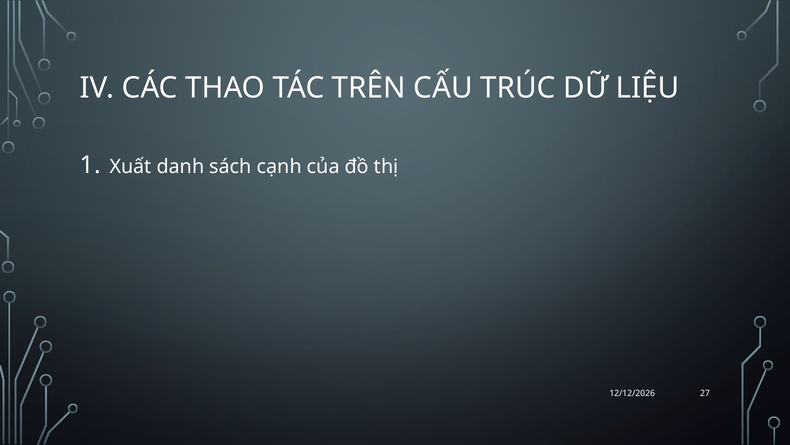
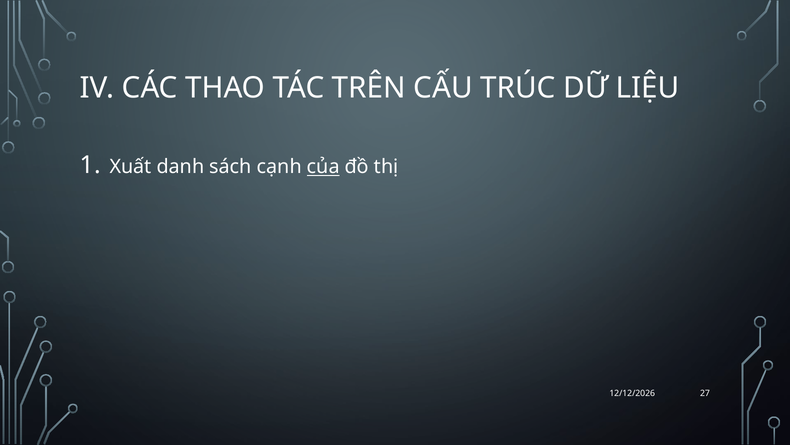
của underline: none -> present
